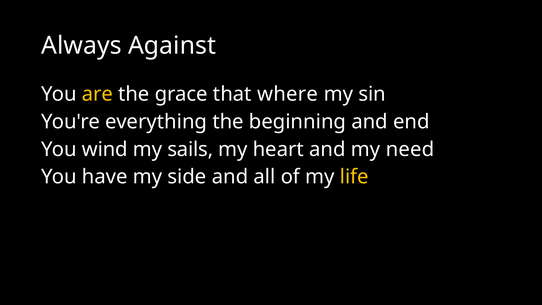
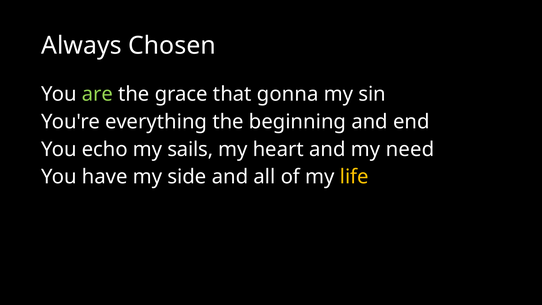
Against: Against -> Chosen
are colour: yellow -> light green
where: where -> gonna
wind: wind -> echo
